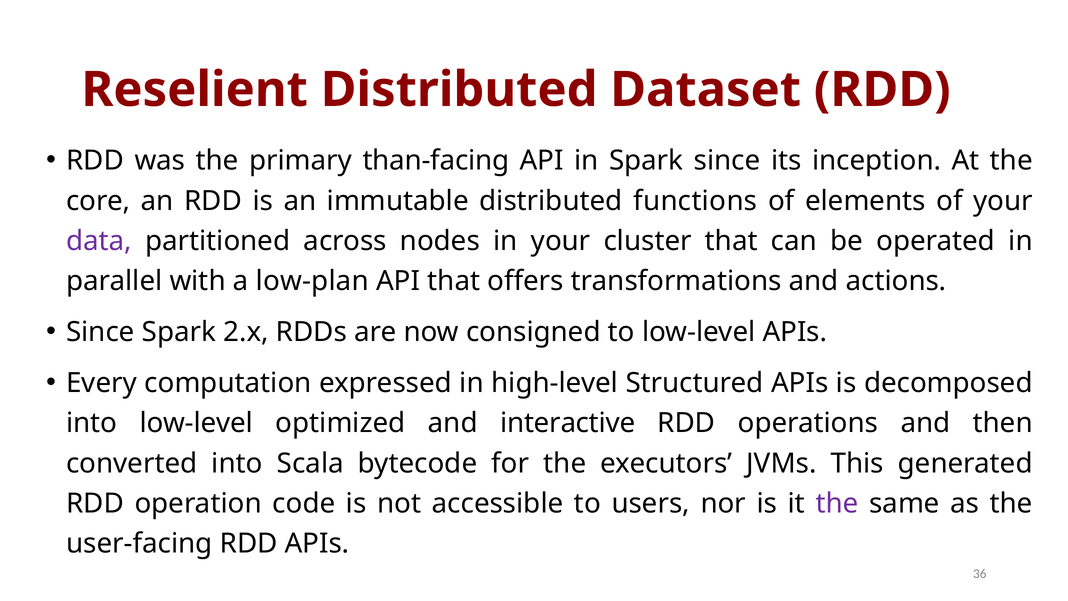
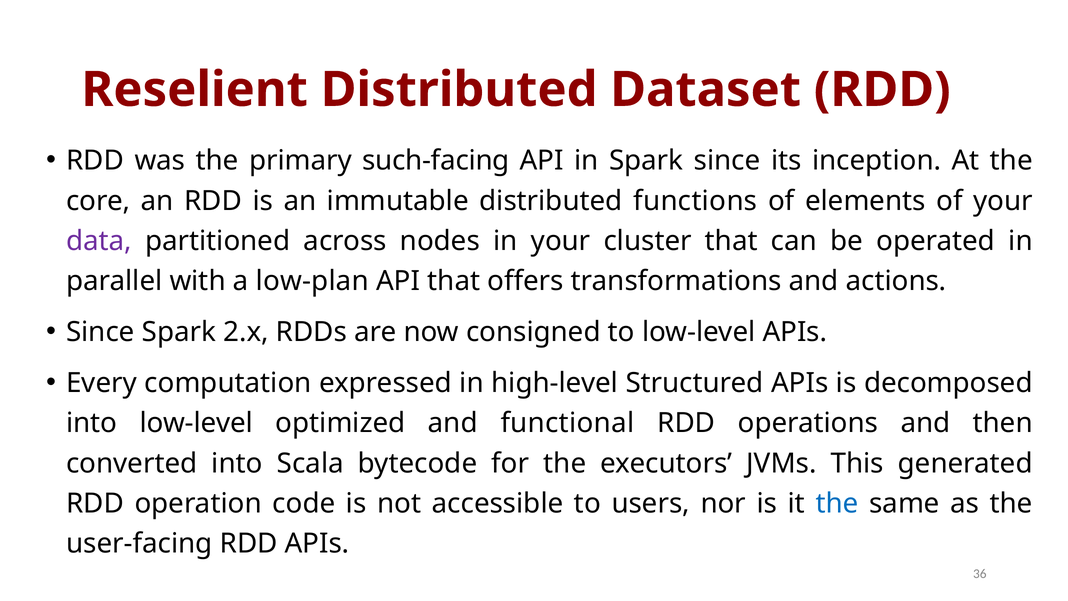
than-facing: than-facing -> such-facing
interactive: interactive -> functional
the at (837, 503) colour: purple -> blue
